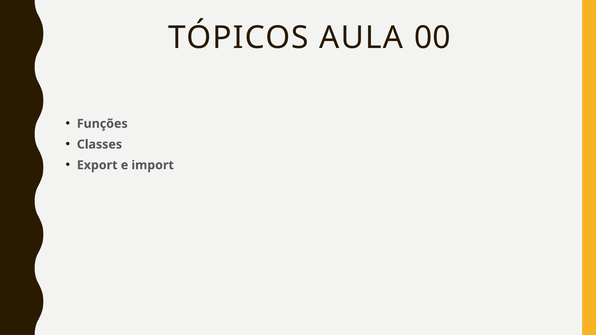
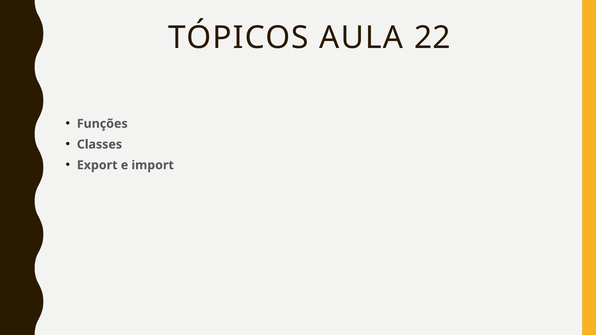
00: 00 -> 22
